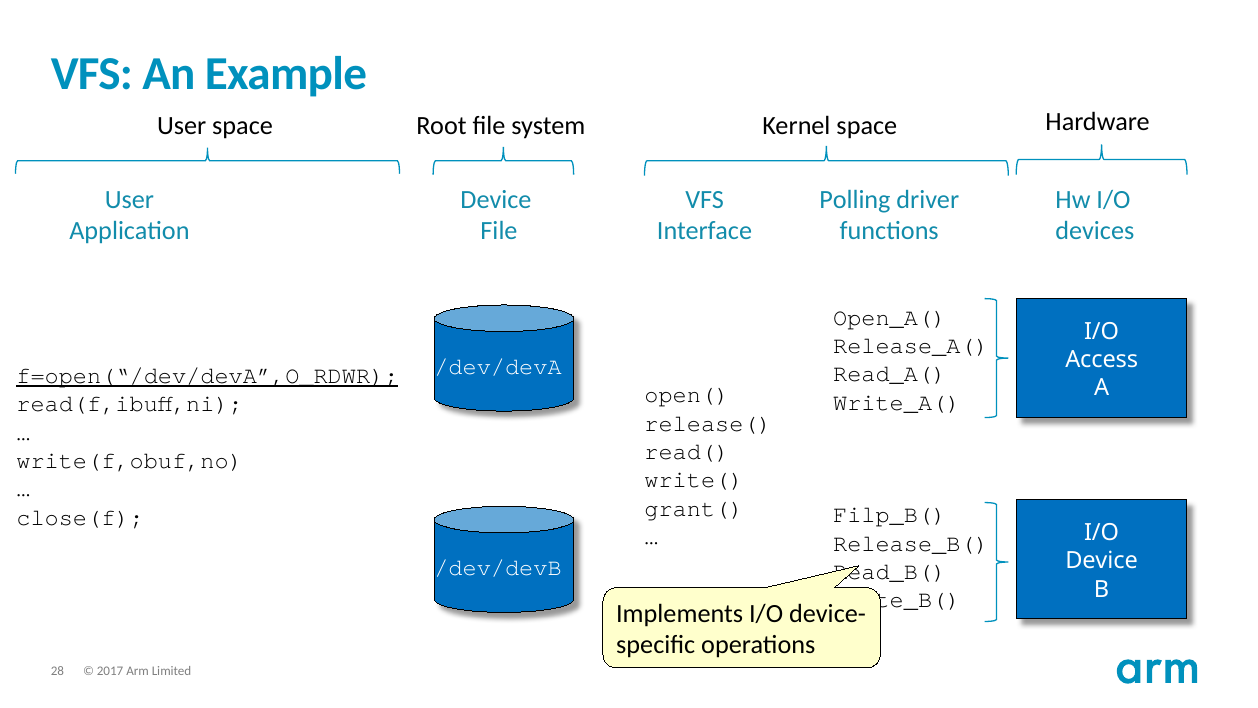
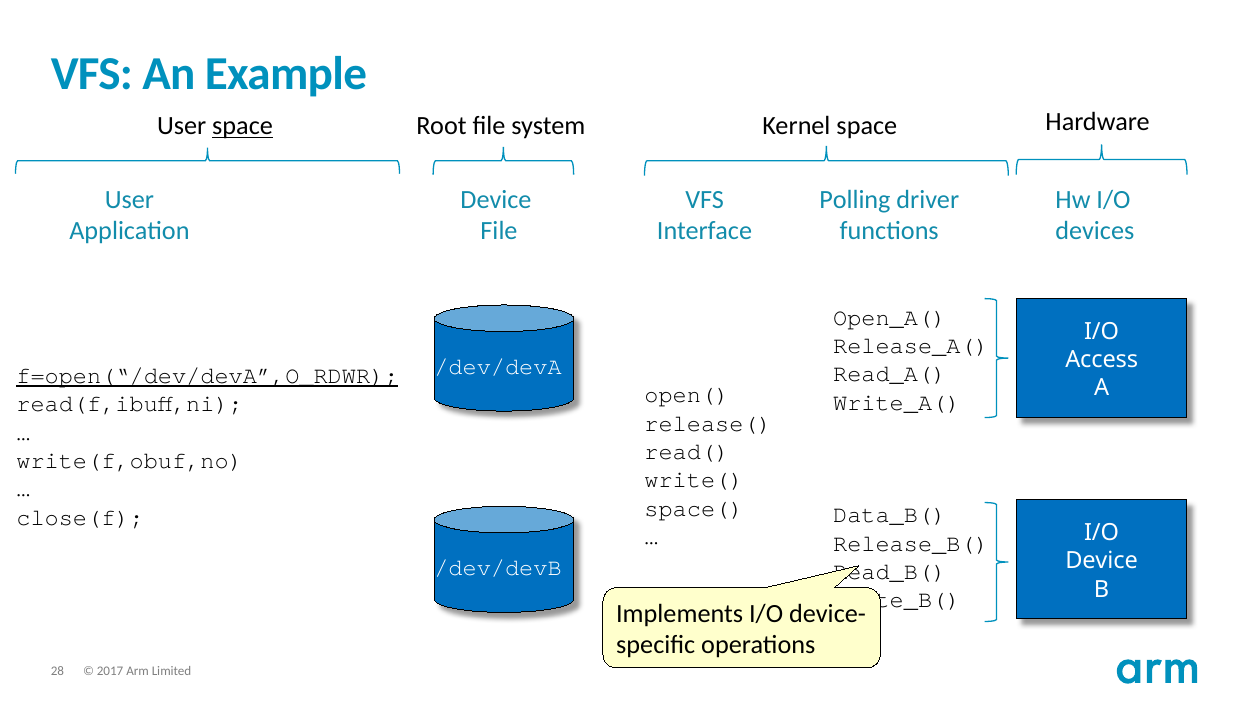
space at (243, 126) underline: none -> present
grant(: grant( -> space(
Filp_B(: Filp_B( -> Data_B(
